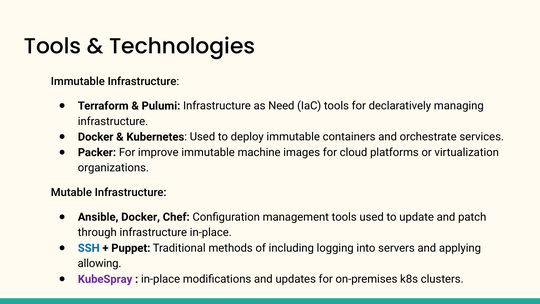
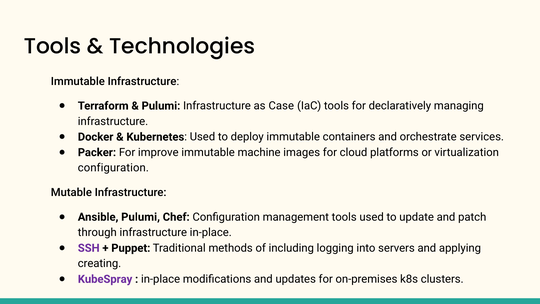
Need: Need -> Case
organizations at (113, 168): organizations -> configuration
Ansible Docker: Docker -> Pulumi
SSH colour: blue -> purple
allowing: allowing -> creating
